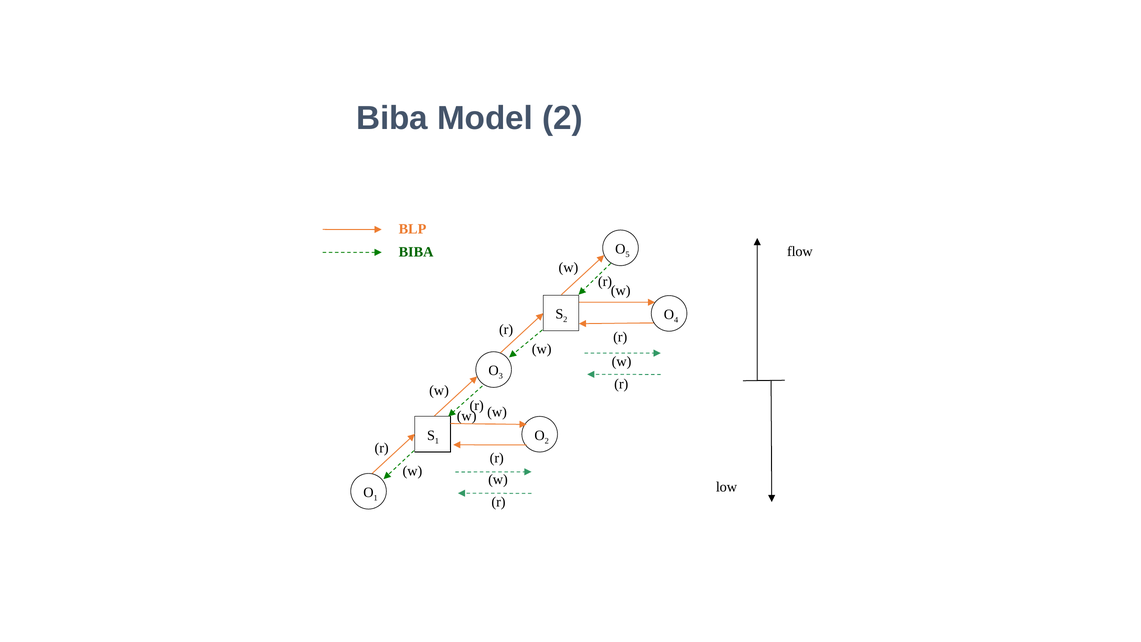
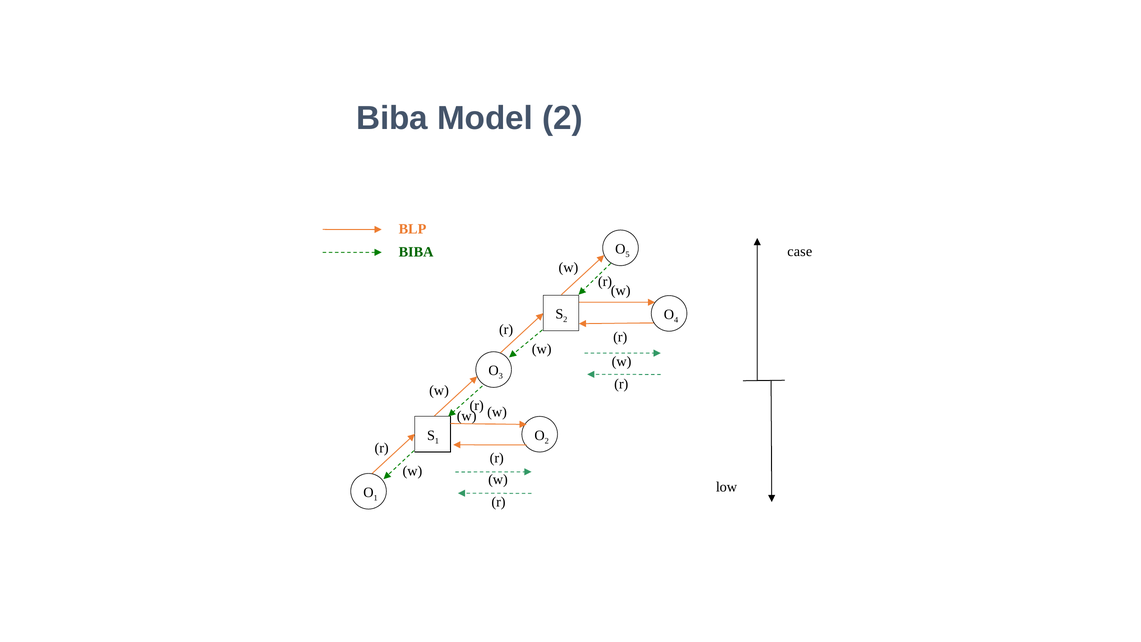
flow: flow -> case
